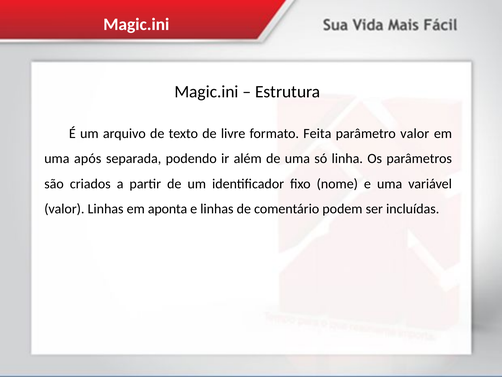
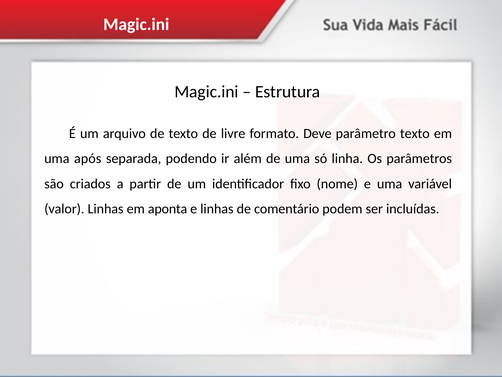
Feita: Feita -> Deve
parâmetro valor: valor -> texto
